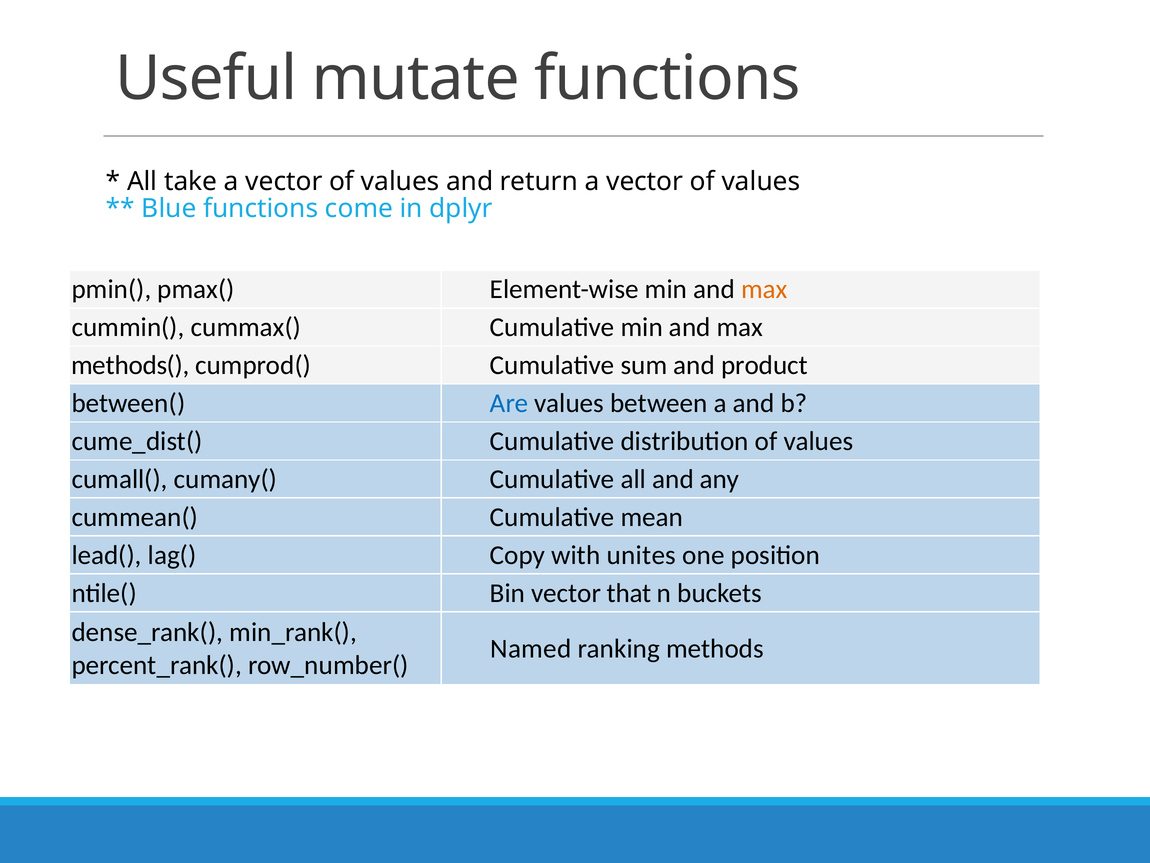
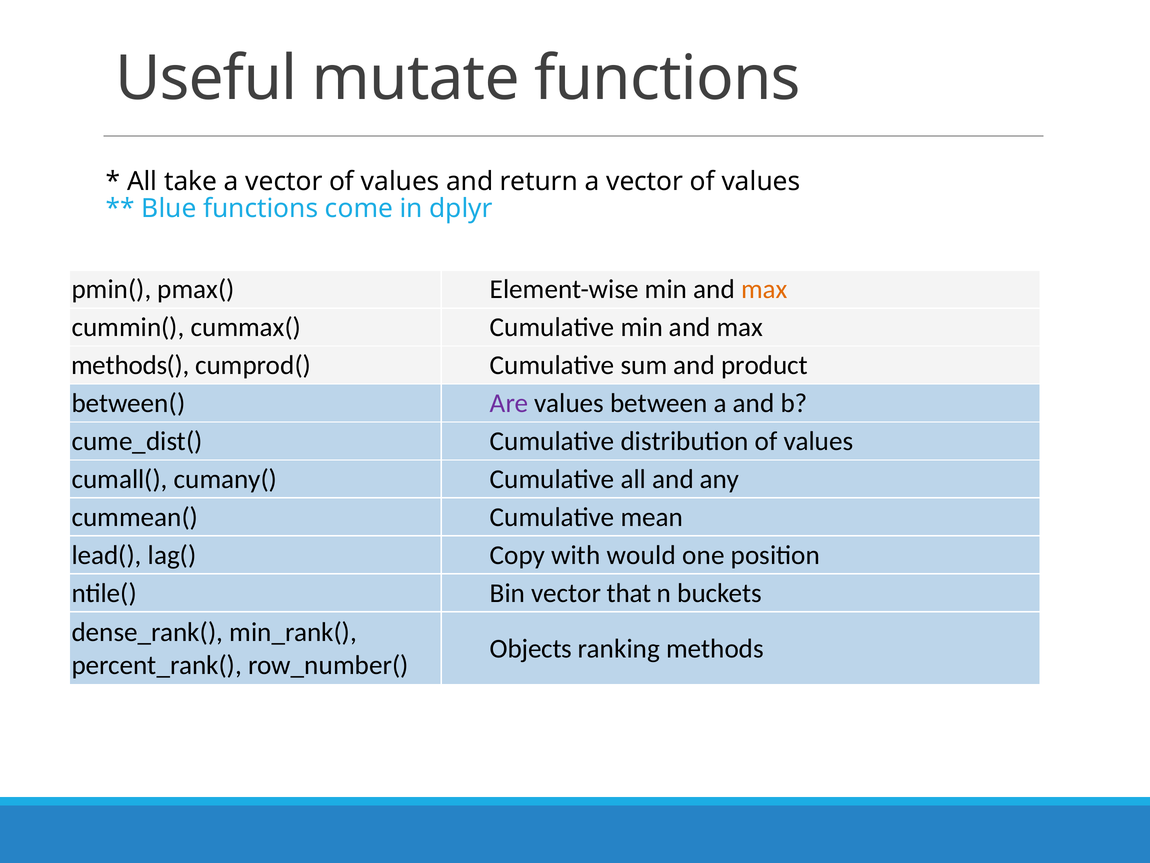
Are colour: blue -> purple
unites: unites -> would
Named: Named -> Objects
